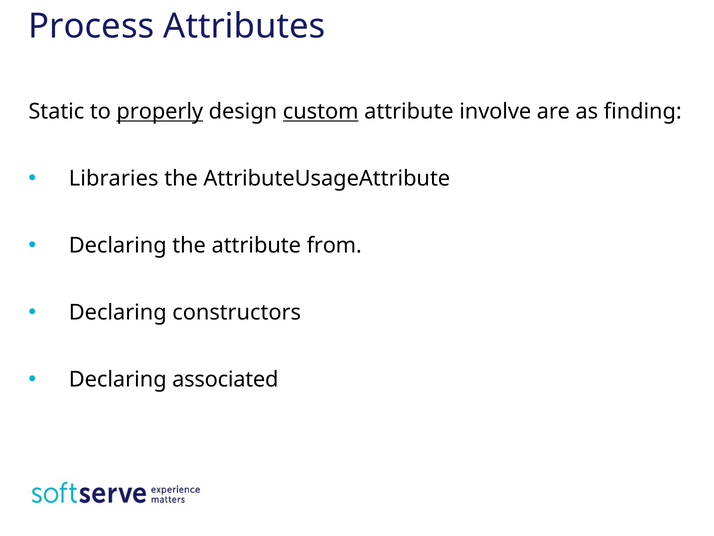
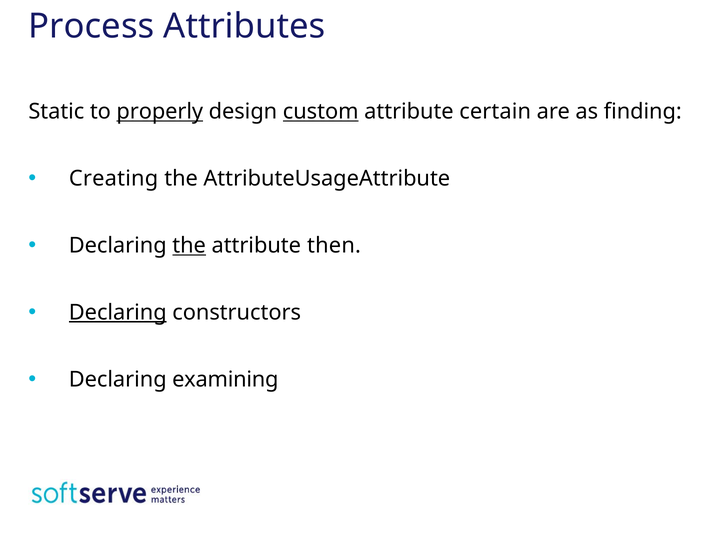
involve: involve -> certain
Libraries: Libraries -> Creating
the at (189, 245) underline: none -> present
from: from -> then
Declaring at (118, 312) underline: none -> present
associated: associated -> examining
